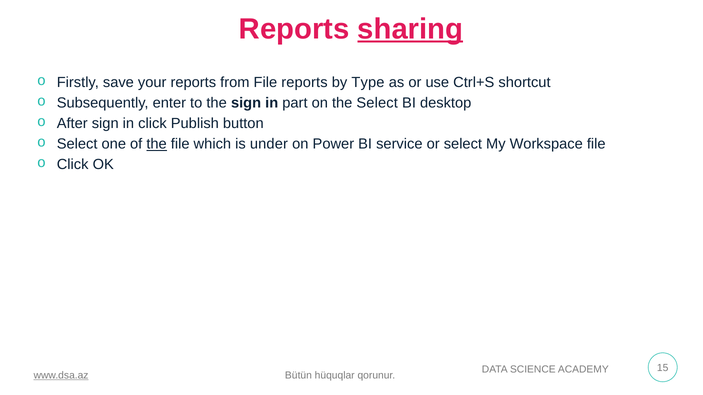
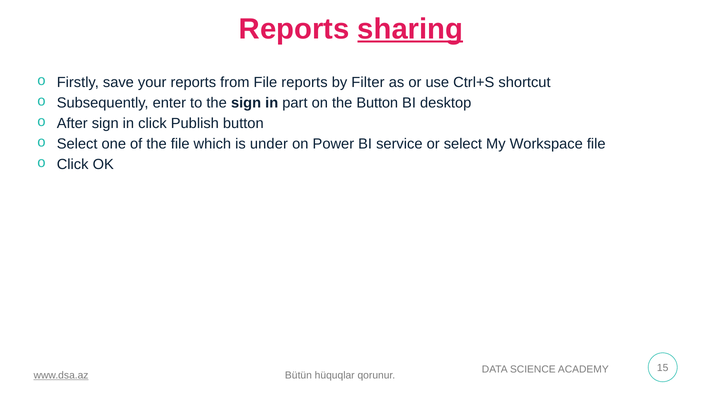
Type: Type -> Filter
the Select: Select -> Button
the at (157, 144) underline: present -> none
